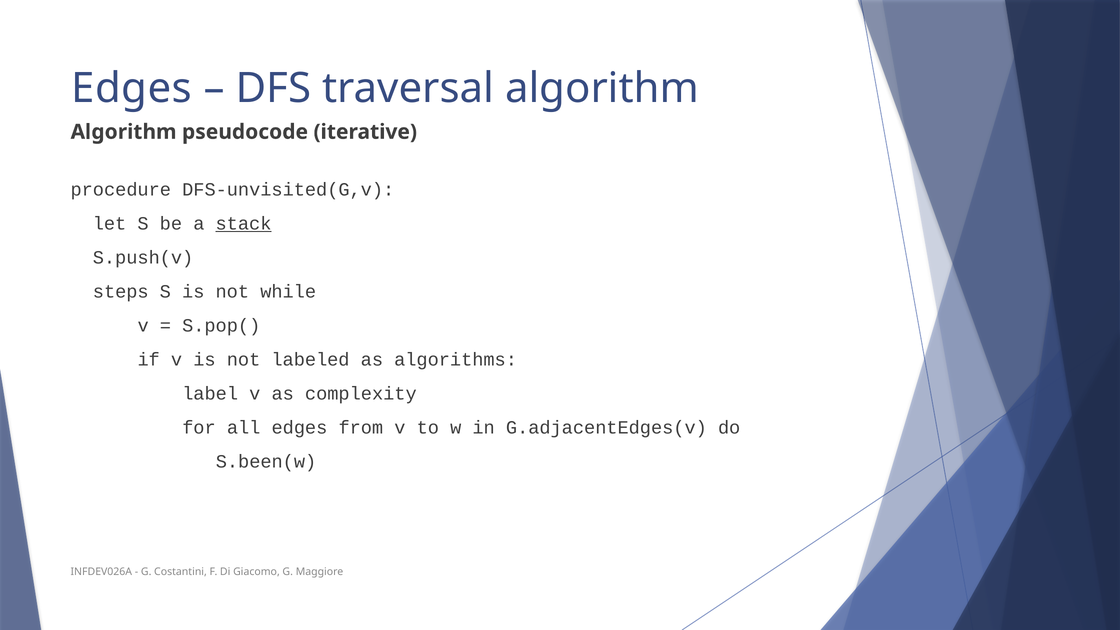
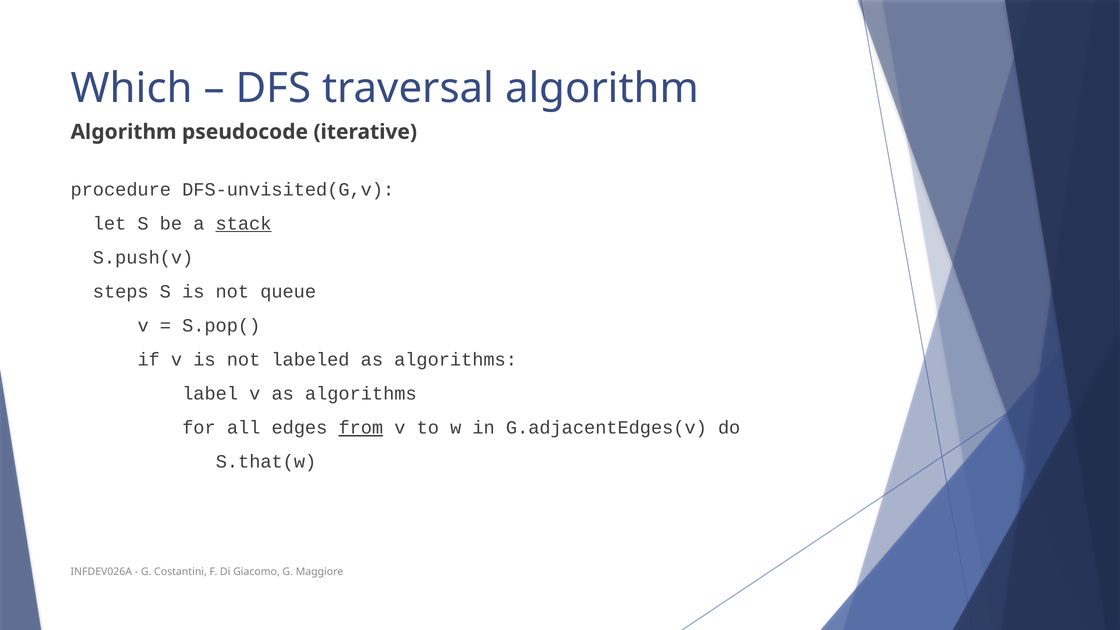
Edges at (132, 88): Edges -> Which
while: while -> queue
v as complexity: complexity -> algorithms
from underline: none -> present
S.been(w: S.been(w -> S.that(w
